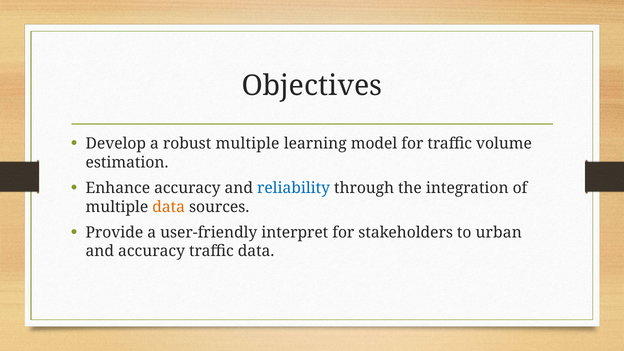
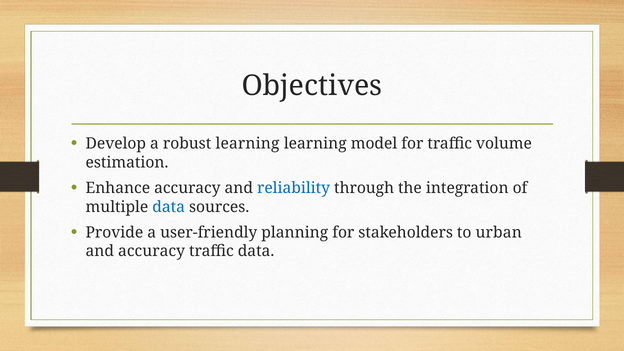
robust multiple: multiple -> learning
data at (169, 207) colour: orange -> blue
interpret: interpret -> planning
